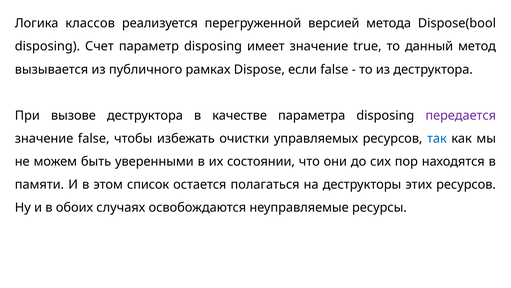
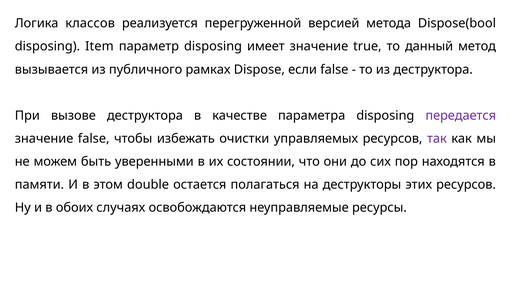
Счет: Счет -> Item
так colour: blue -> purple
список: список -> double
